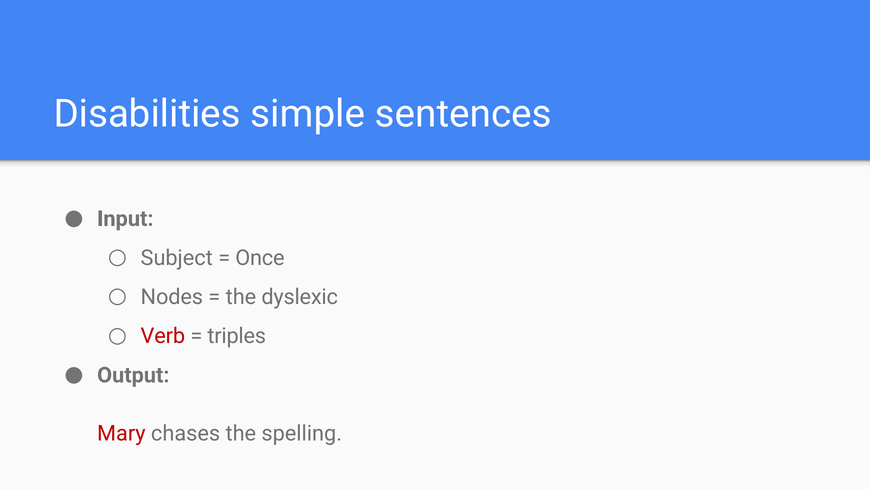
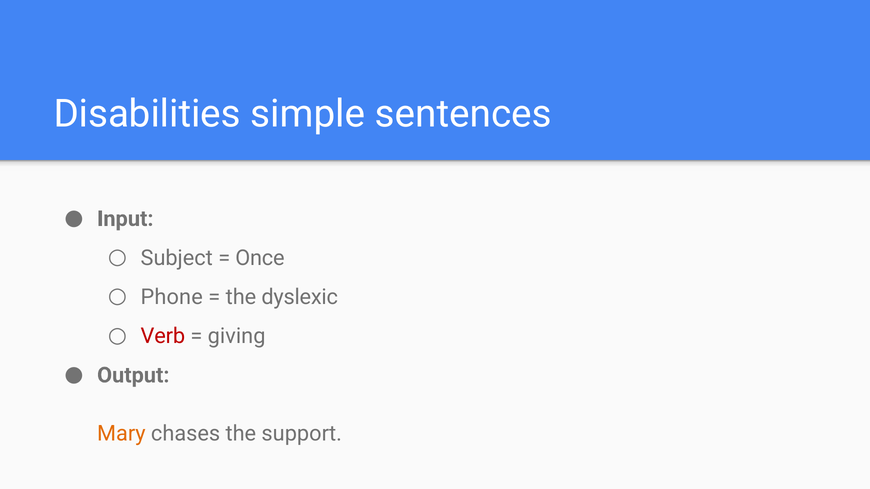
Nodes: Nodes -> Phone
triples: triples -> giving
Mary colour: red -> orange
spelling: spelling -> support
